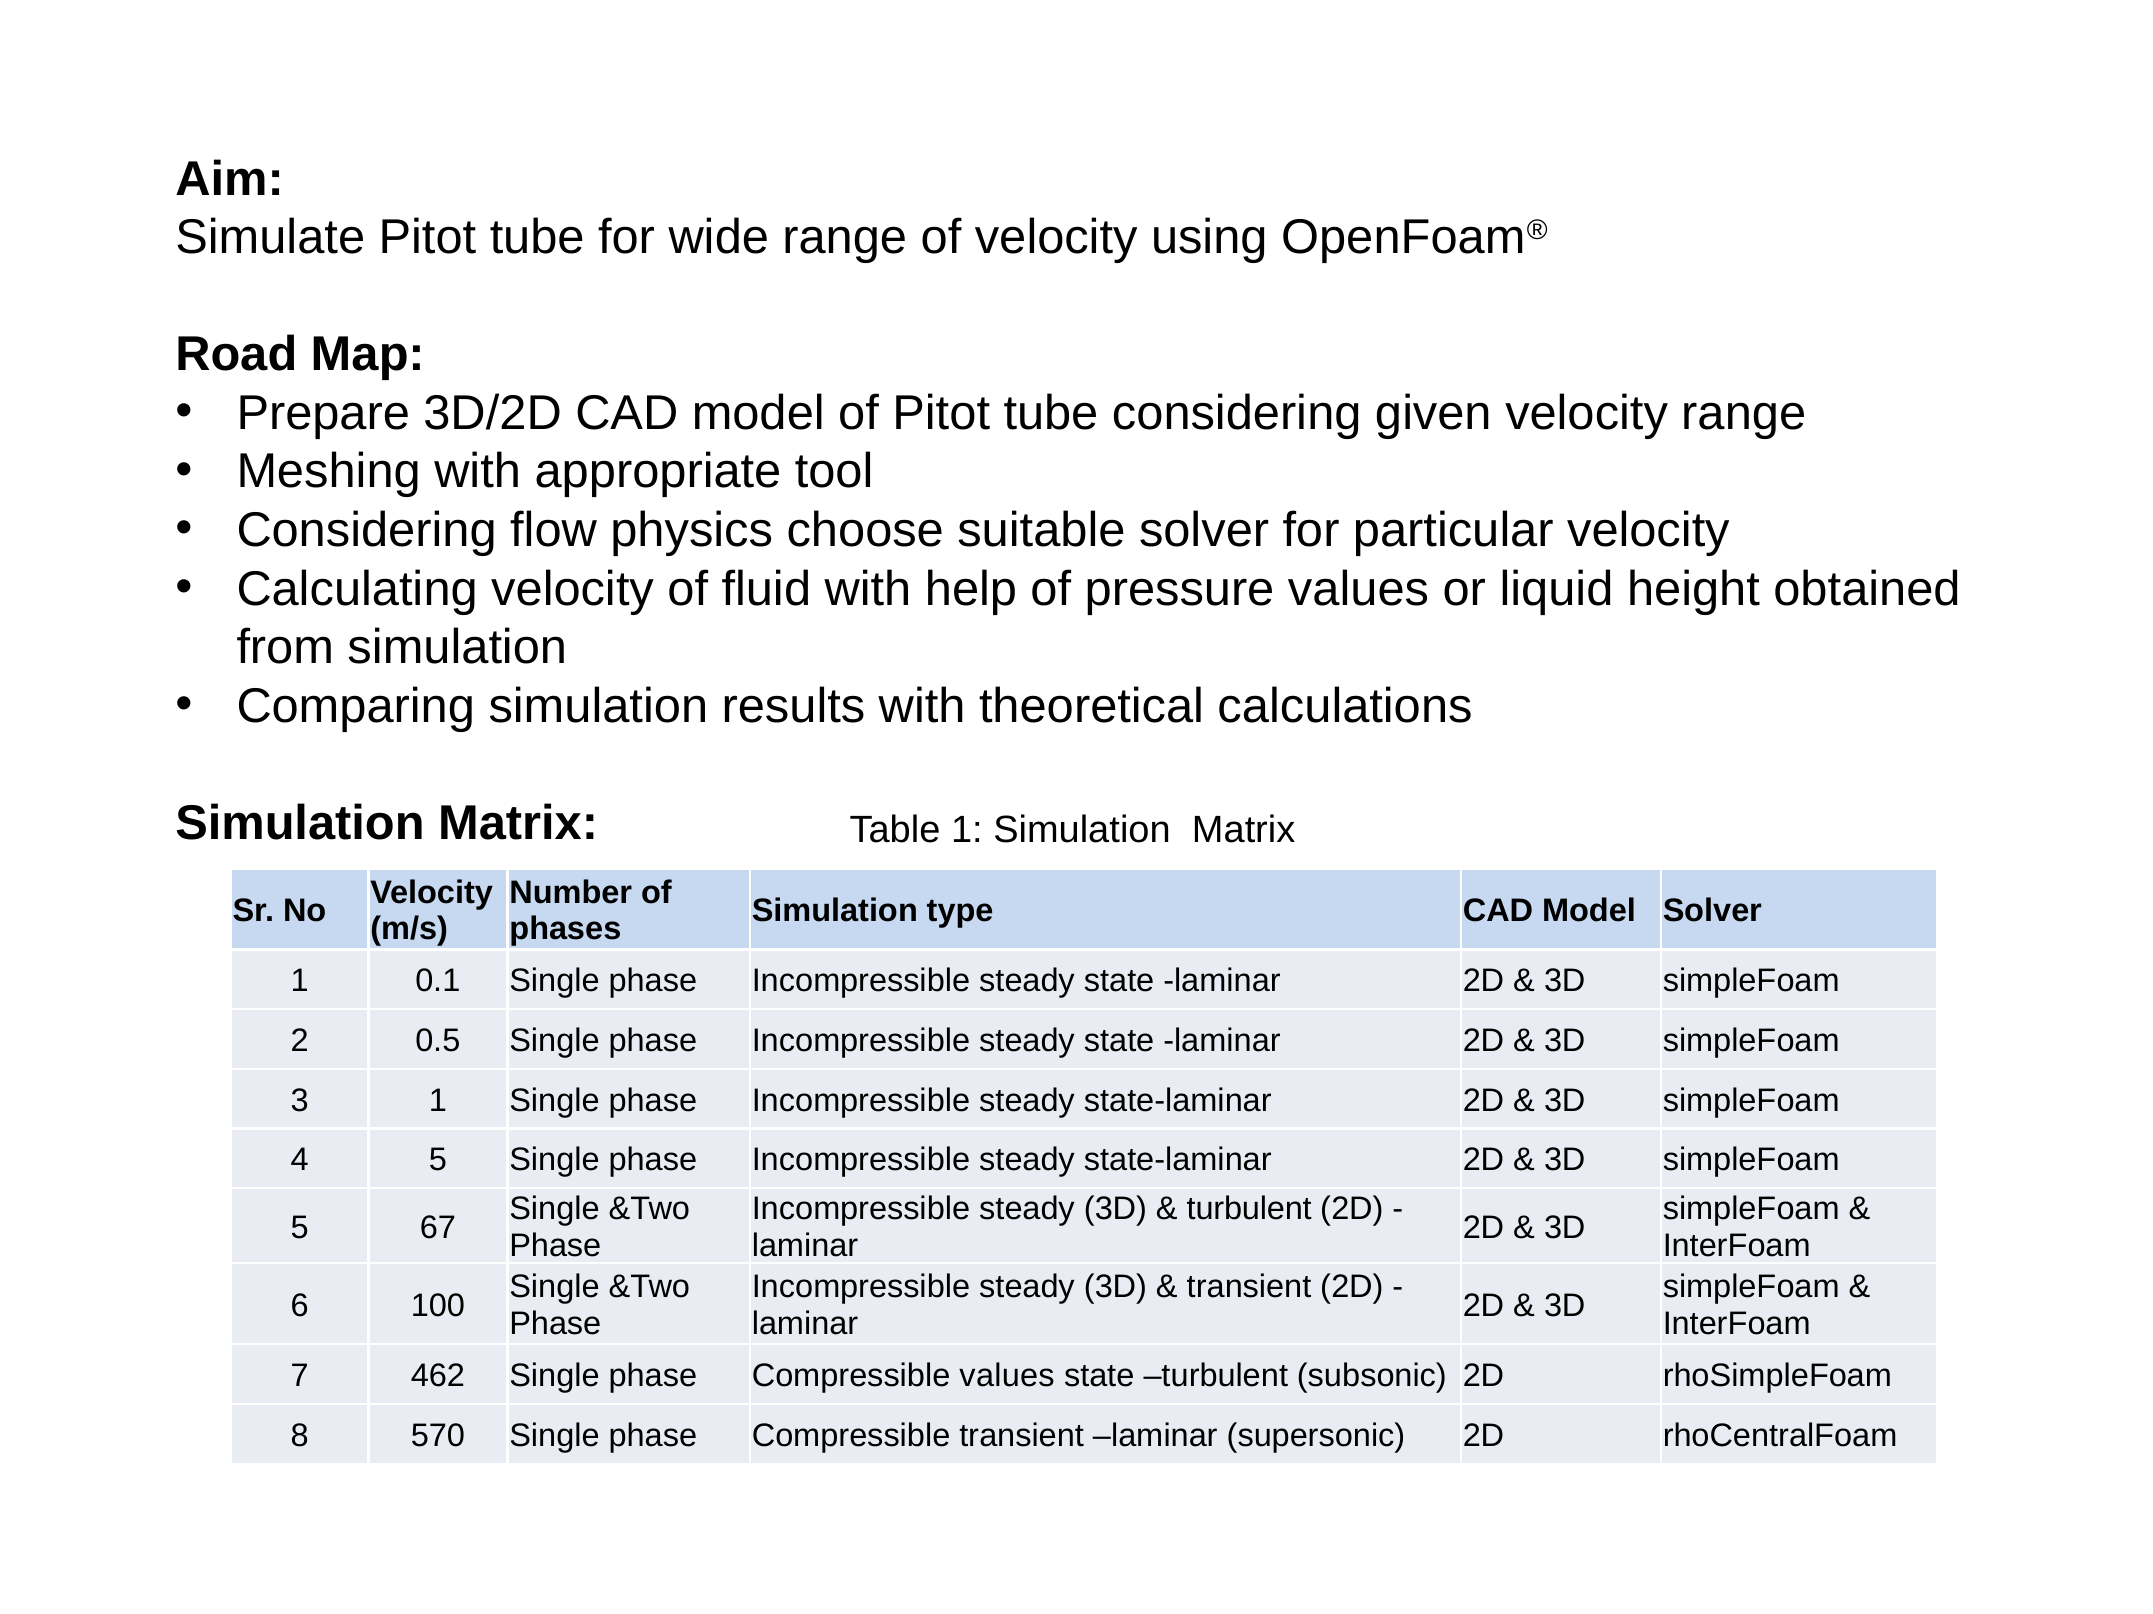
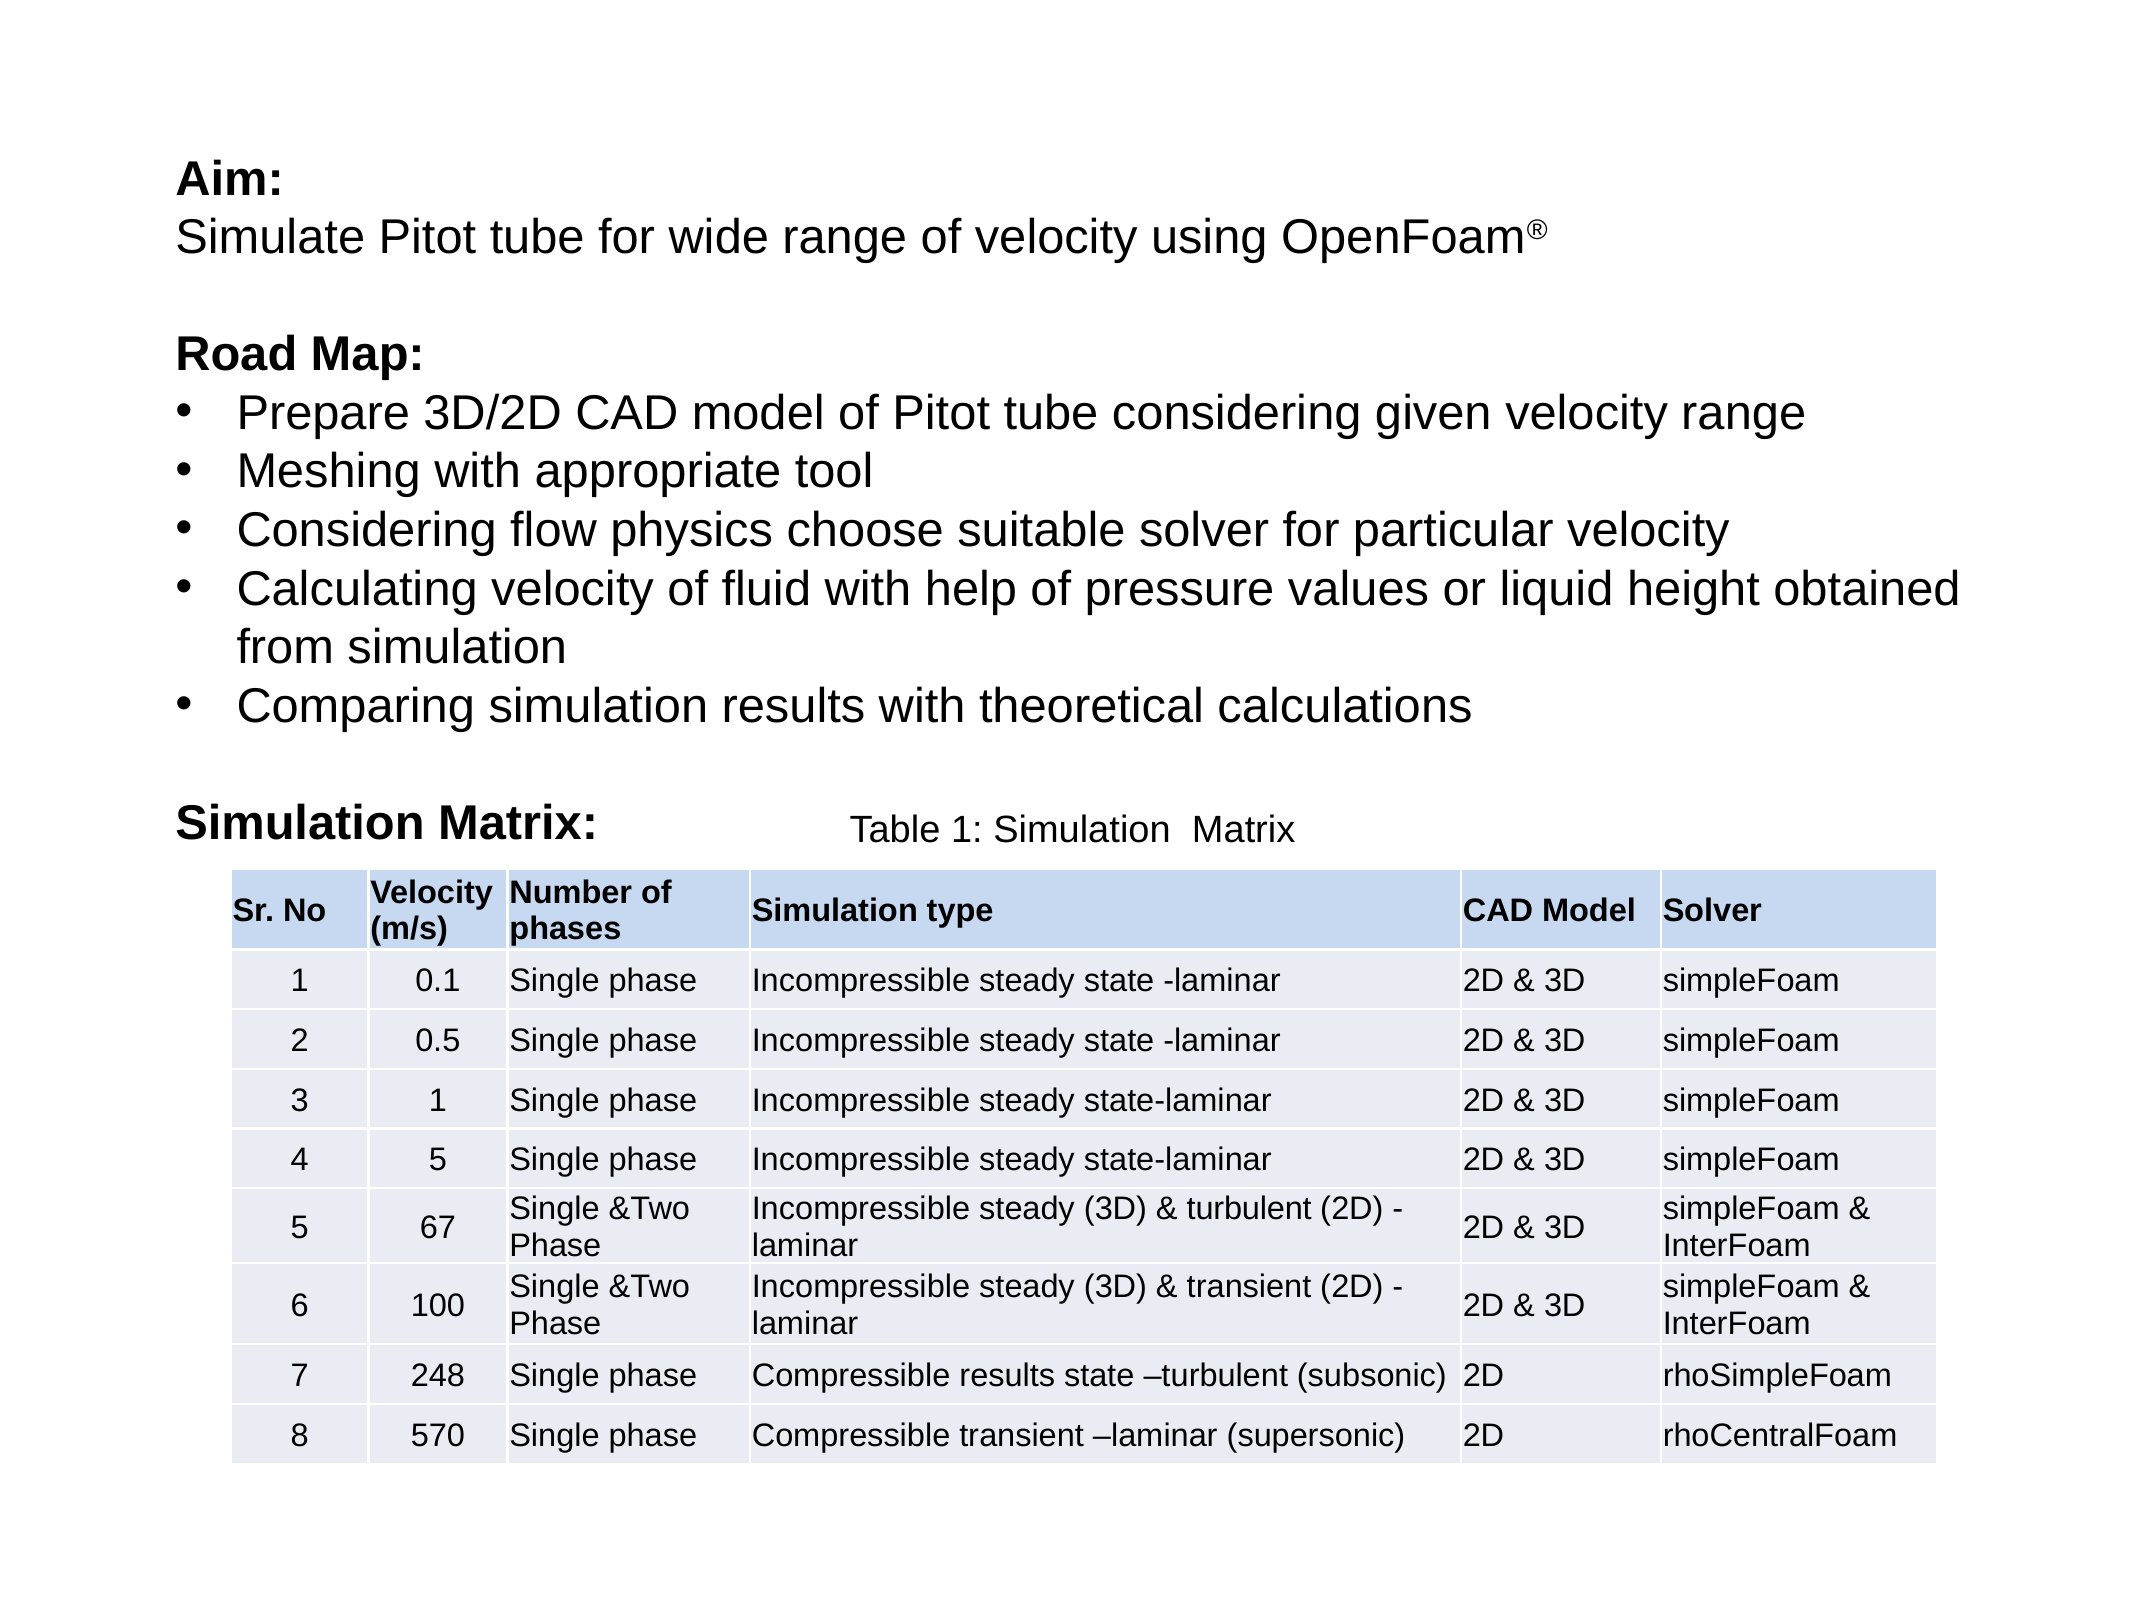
462: 462 -> 248
Compressible values: values -> results
